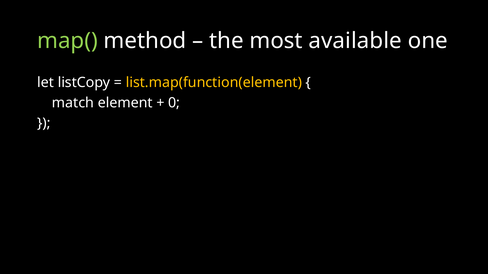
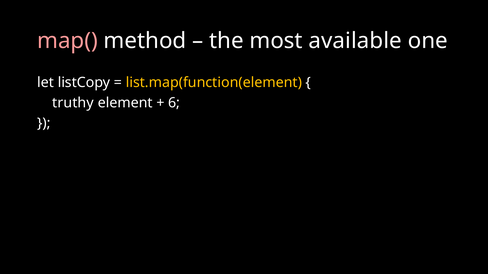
map( colour: light green -> pink
match: match -> truthy
0: 0 -> 6
